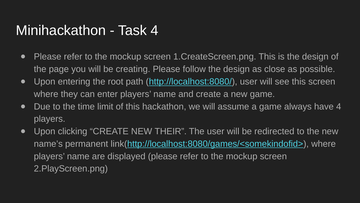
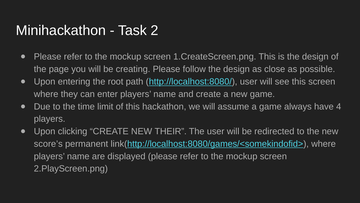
Task 4: 4 -> 2
name’s: name’s -> score’s
